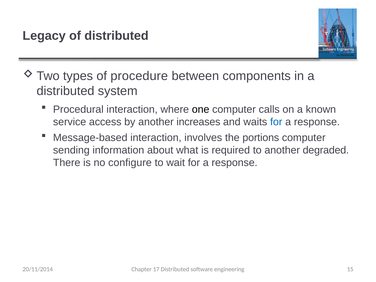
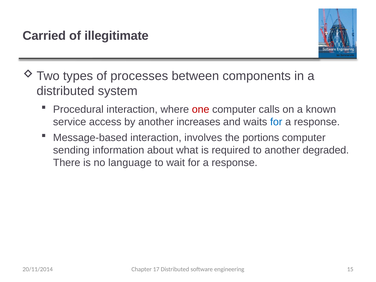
Legacy: Legacy -> Carried
of distributed: distributed -> illegitimate
procedure: procedure -> processes
one colour: black -> red
configure: configure -> language
